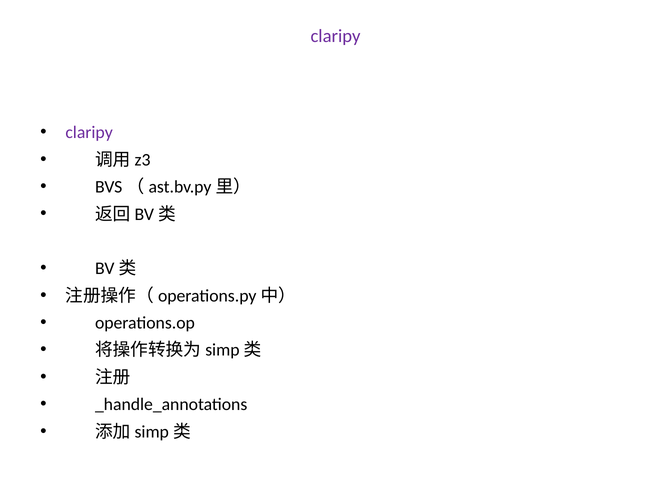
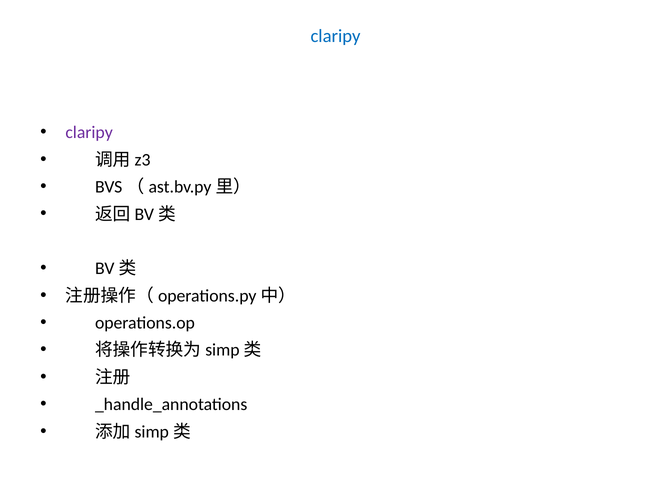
claripy at (336, 36) colour: purple -> blue
